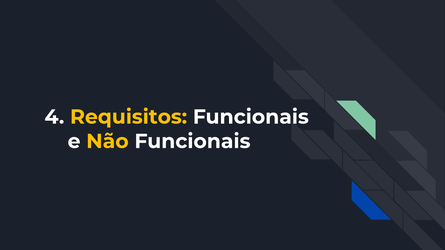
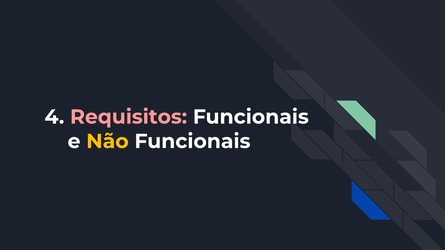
Requisitos colour: yellow -> pink
